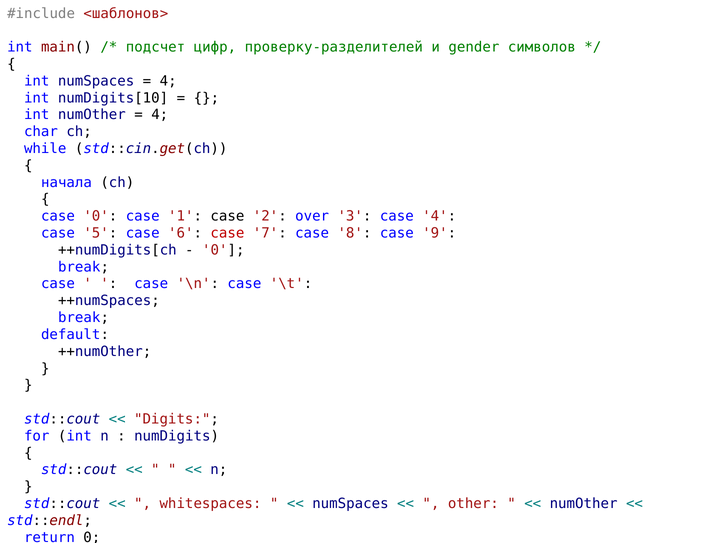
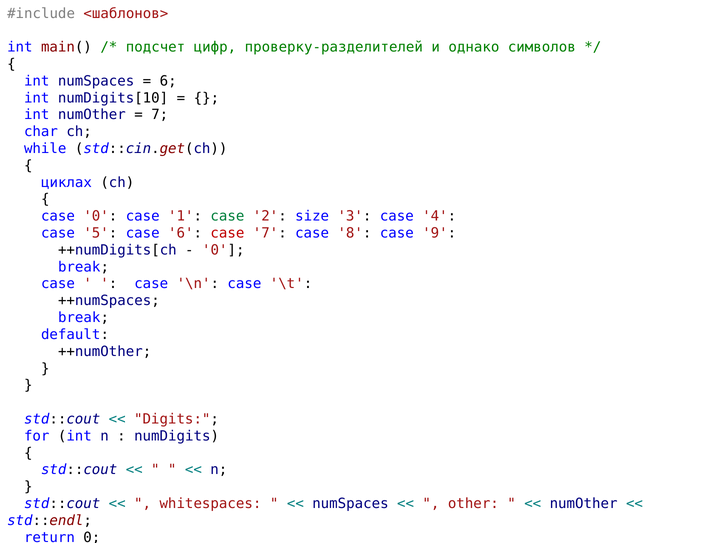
gender: gender -> однако
4 at (168, 81): 4 -> 6
4 at (160, 115): 4 -> 7
начала: начала -> циклах
case at (227, 216) colour: black -> green
over: over -> size
